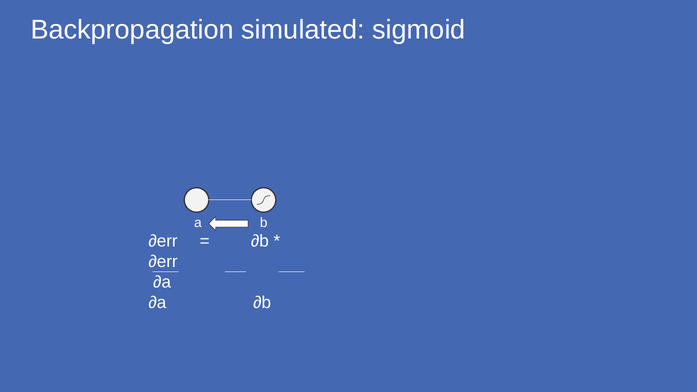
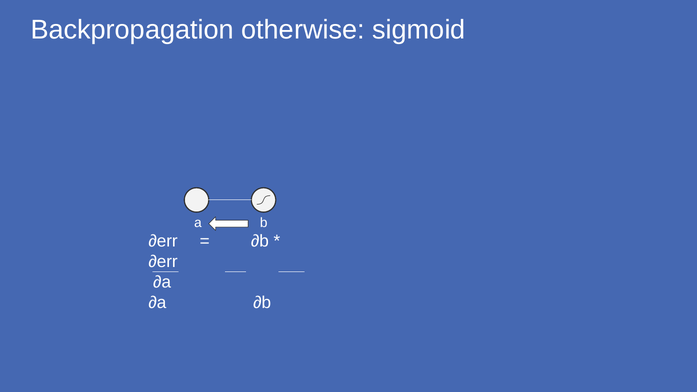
simulated: simulated -> otherwise
